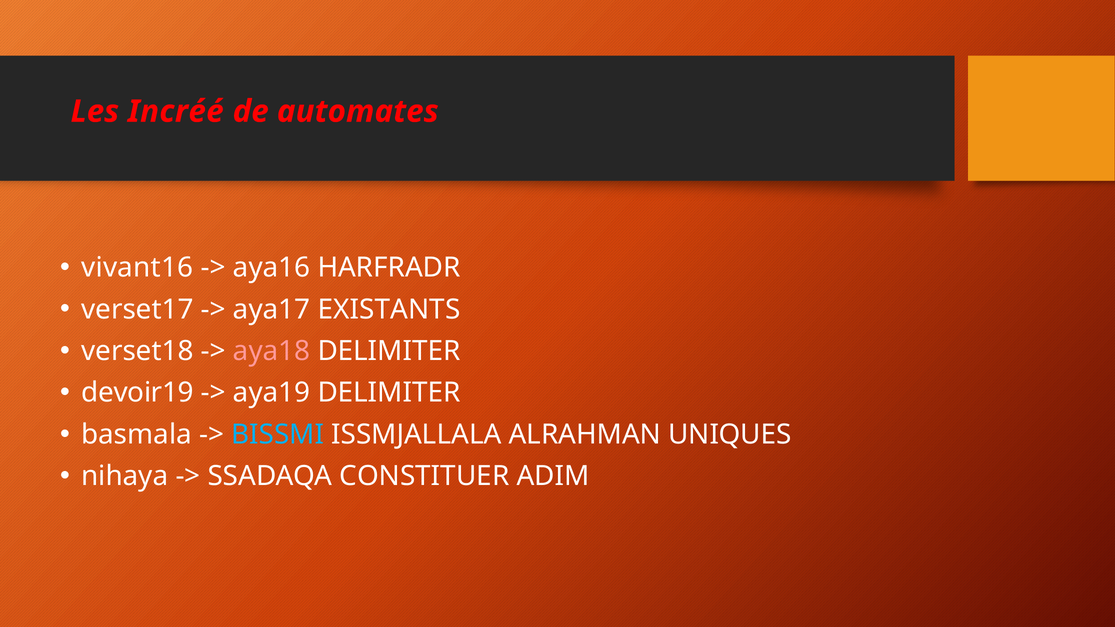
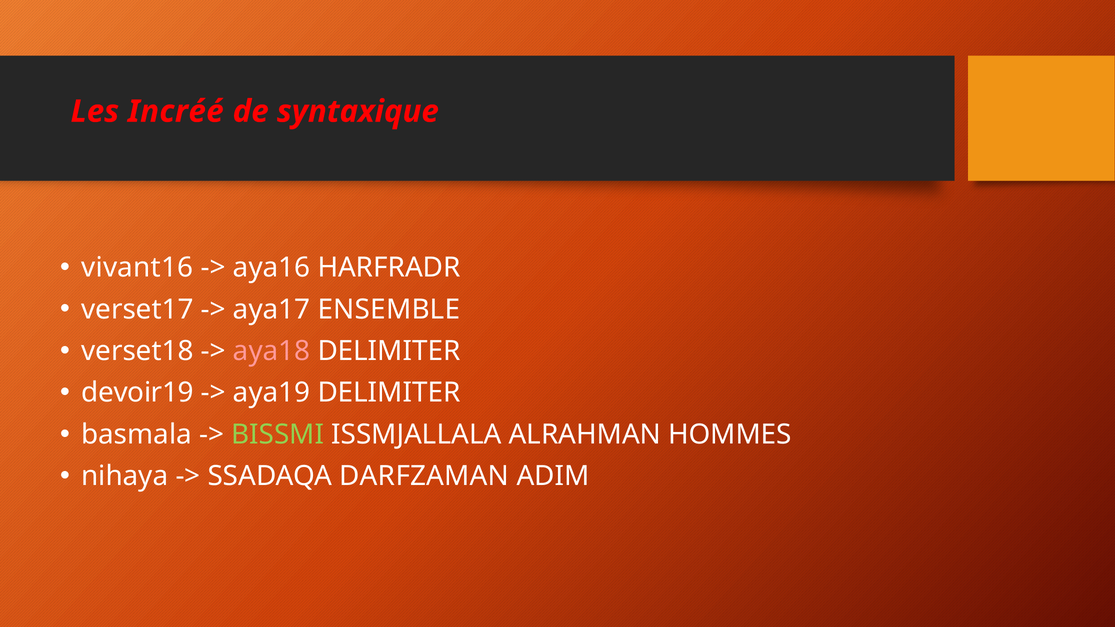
automates: automates -> syntaxique
EXISTANTS: EXISTANTS -> ENSEMBLE
BISSMI colour: light blue -> light green
UNIQUES: UNIQUES -> HOMMES
CONSTITUER: CONSTITUER -> DARFZAMAN
